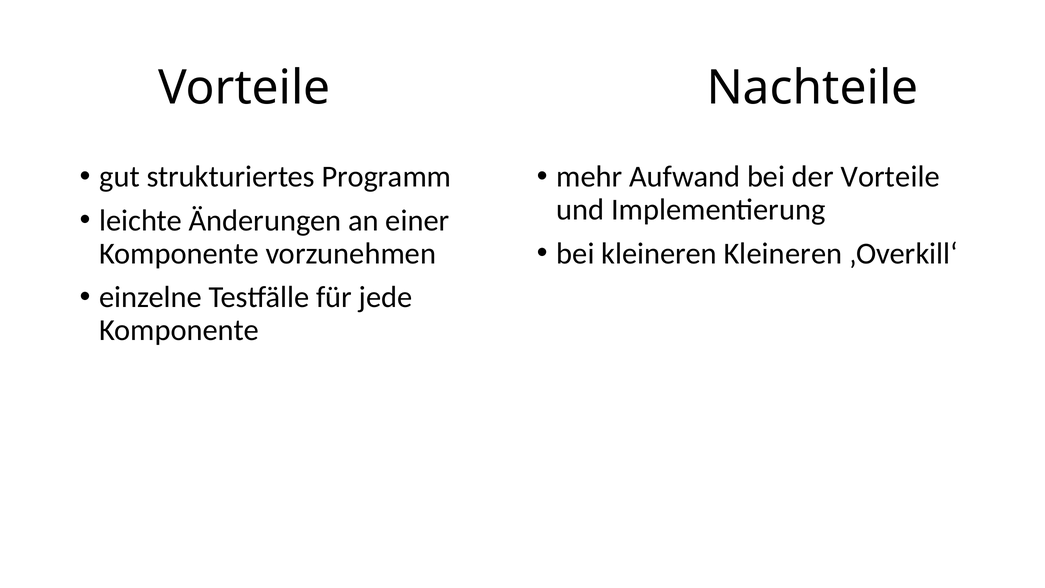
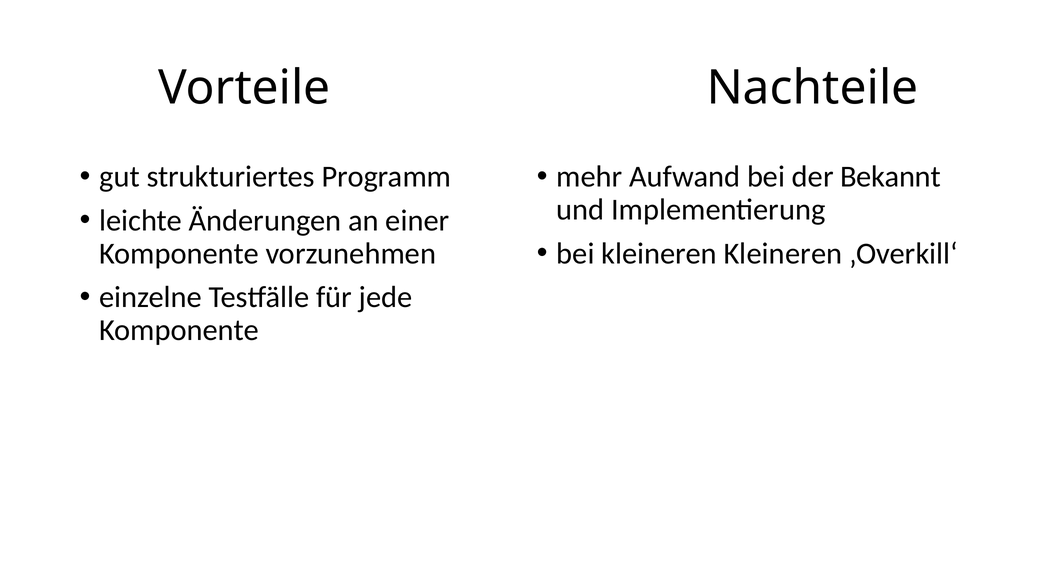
der Vorteile: Vorteile -> Bekannt
